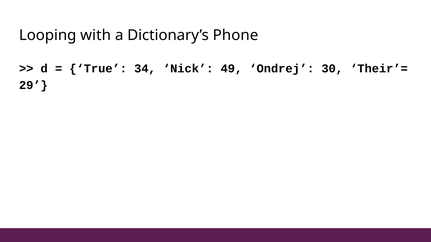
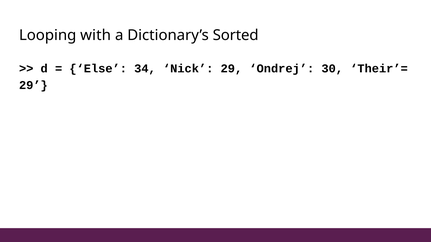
Phone: Phone -> Sorted
True: True -> Else
Nick 49: 49 -> 29
